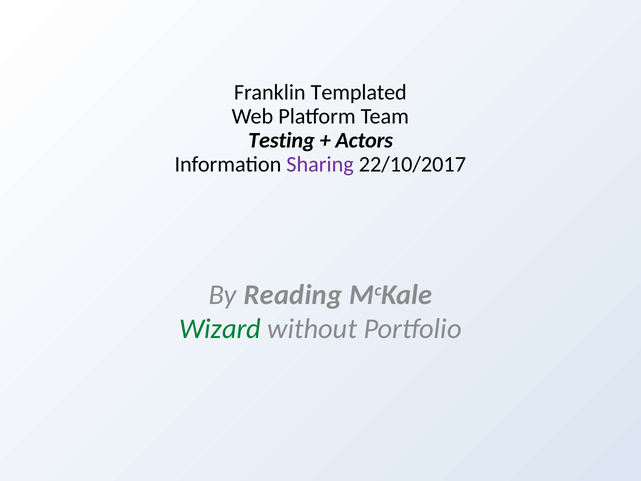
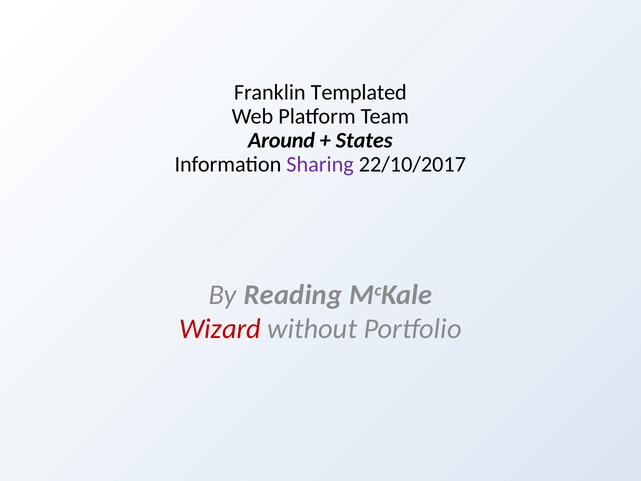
Testing: Testing -> Around
Actors: Actors -> States
Wizard colour: green -> red
